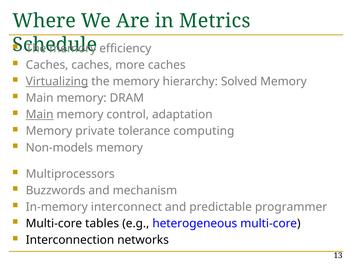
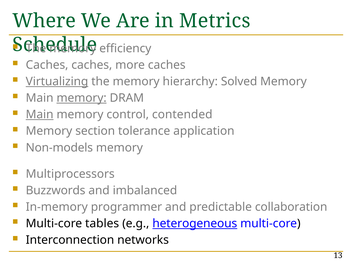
memory at (82, 98) underline: none -> present
adaptation: adaptation -> contended
private: private -> section
computing: computing -> application
mechanism: mechanism -> imbalanced
interconnect: interconnect -> programmer
programmer: programmer -> collaboration
heterogeneous underline: none -> present
